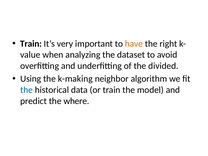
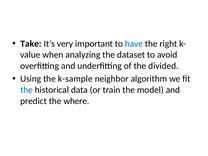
Train at (31, 44): Train -> Take
have colour: orange -> blue
k-making: k-making -> k-sample
